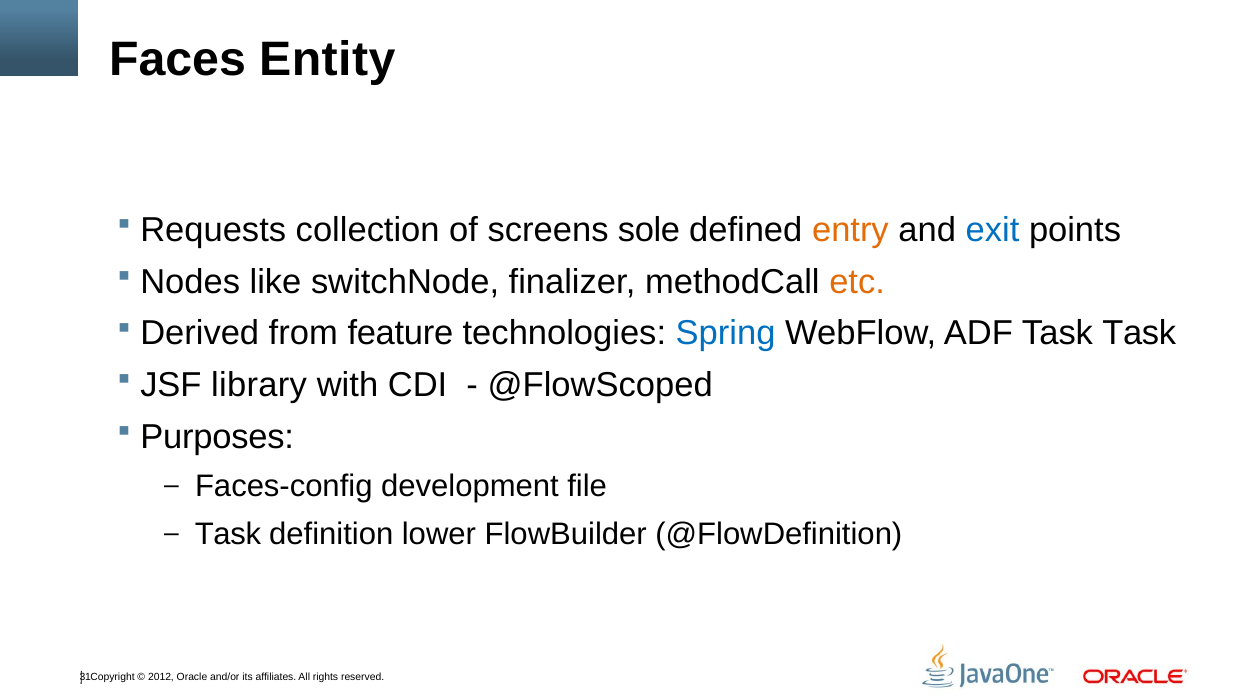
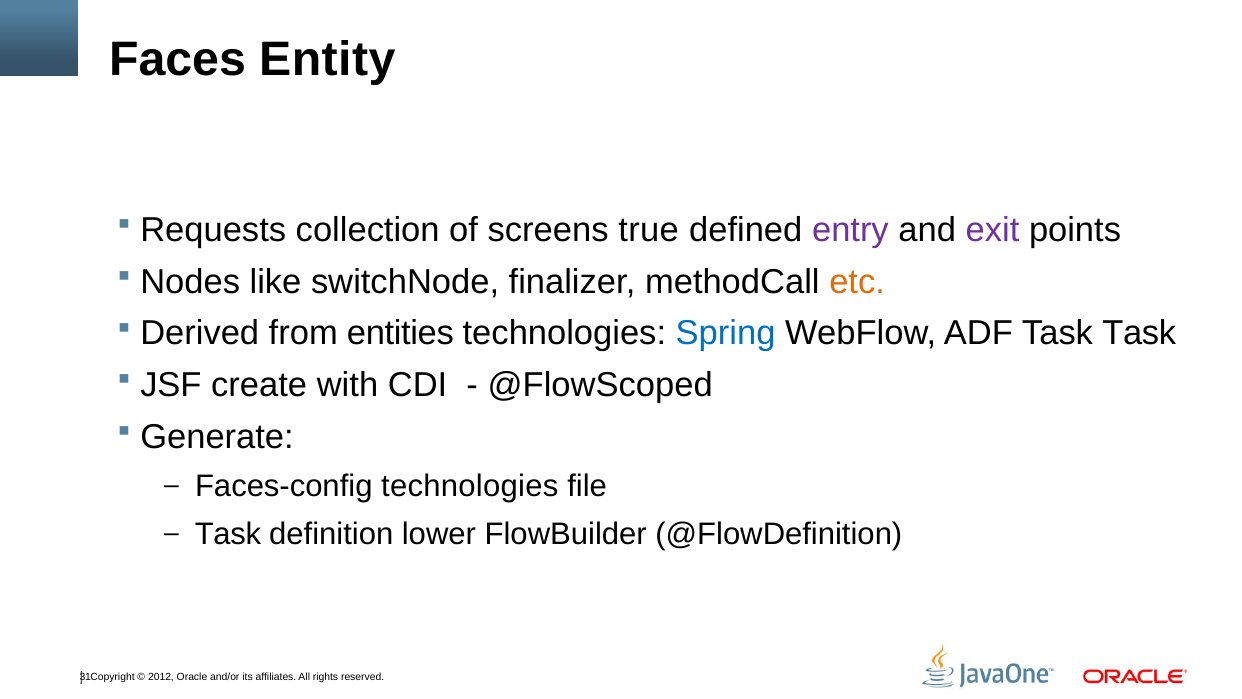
sole: sole -> true
entry colour: orange -> purple
exit colour: blue -> purple
feature: feature -> entities
library: library -> create
Purposes: Purposes -> Generate
Faces-config development: development -> technologies
